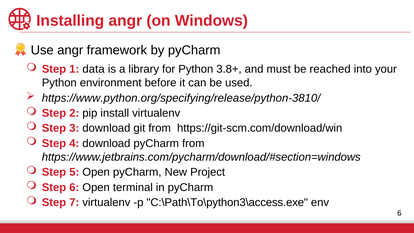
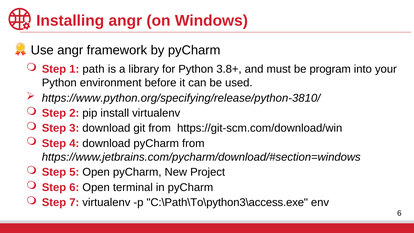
data: data -> path
reached: reached -> program
